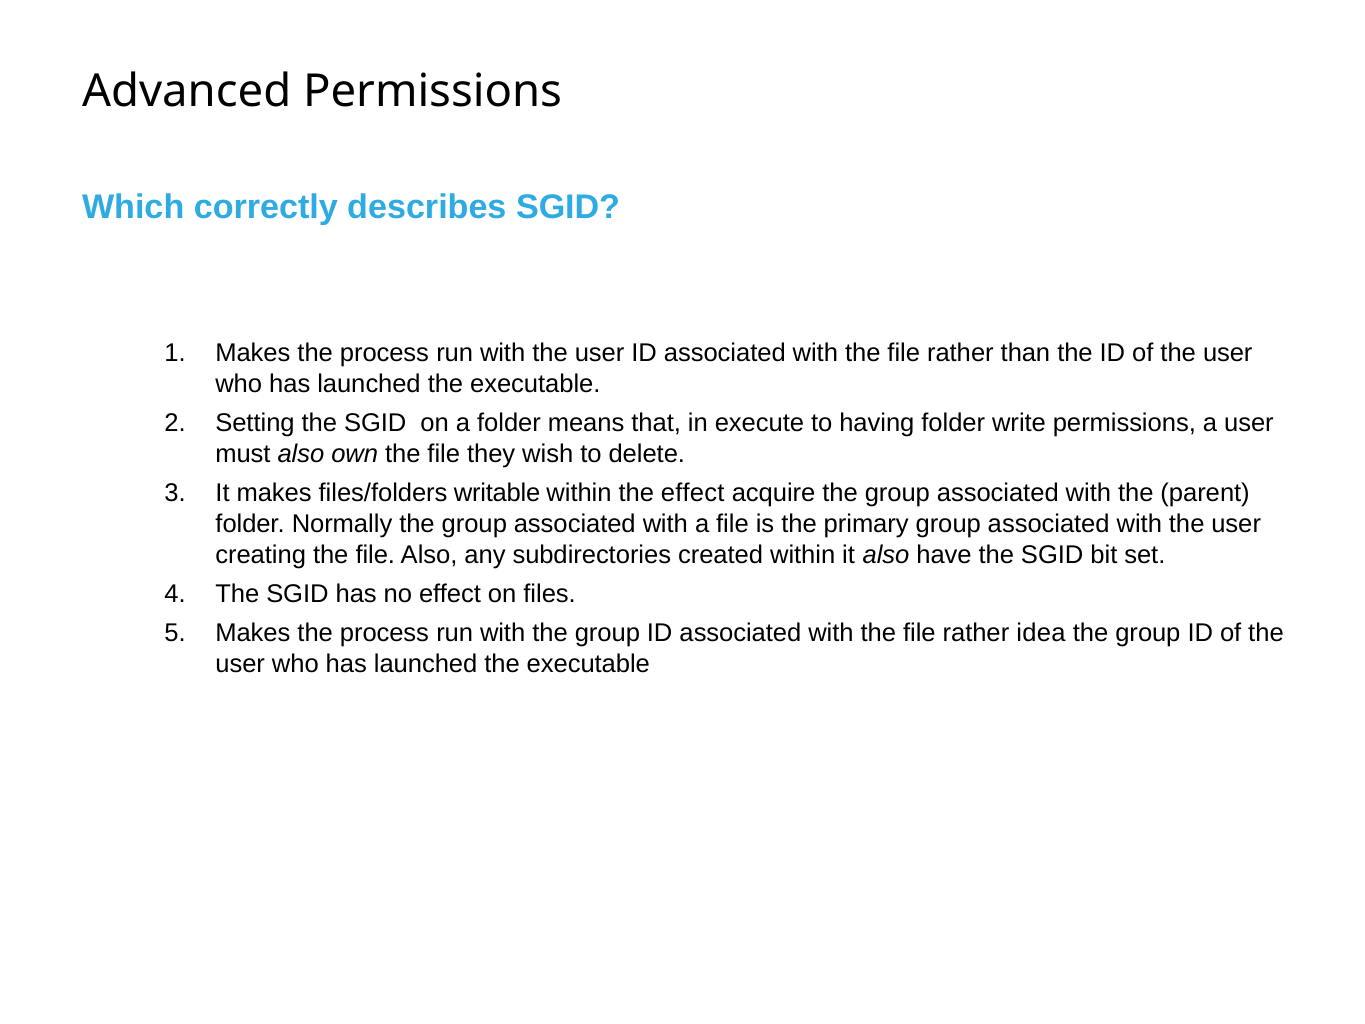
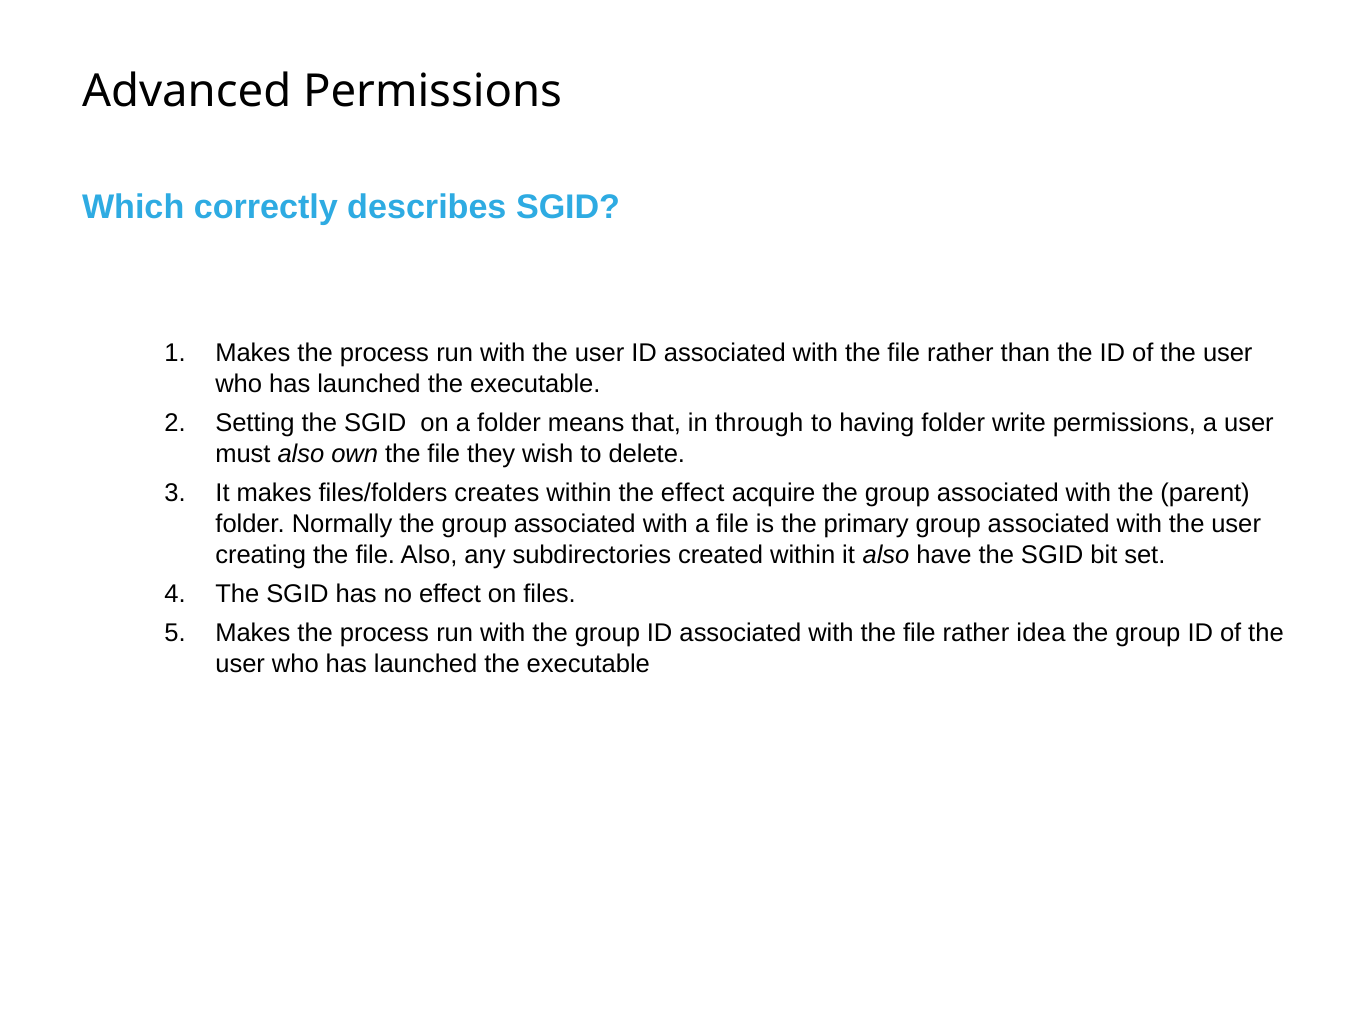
execute: execute -> through
writable: writable -> creates
